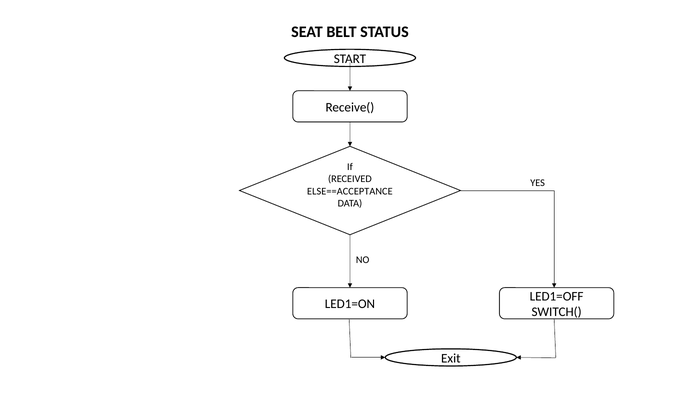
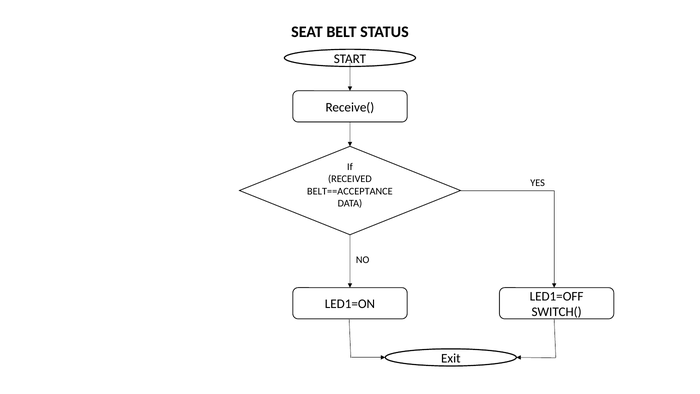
ELSE==ACCEPTANCE: ELSE==ACCEPTANCE -> BELT==ACCEPTANCE
